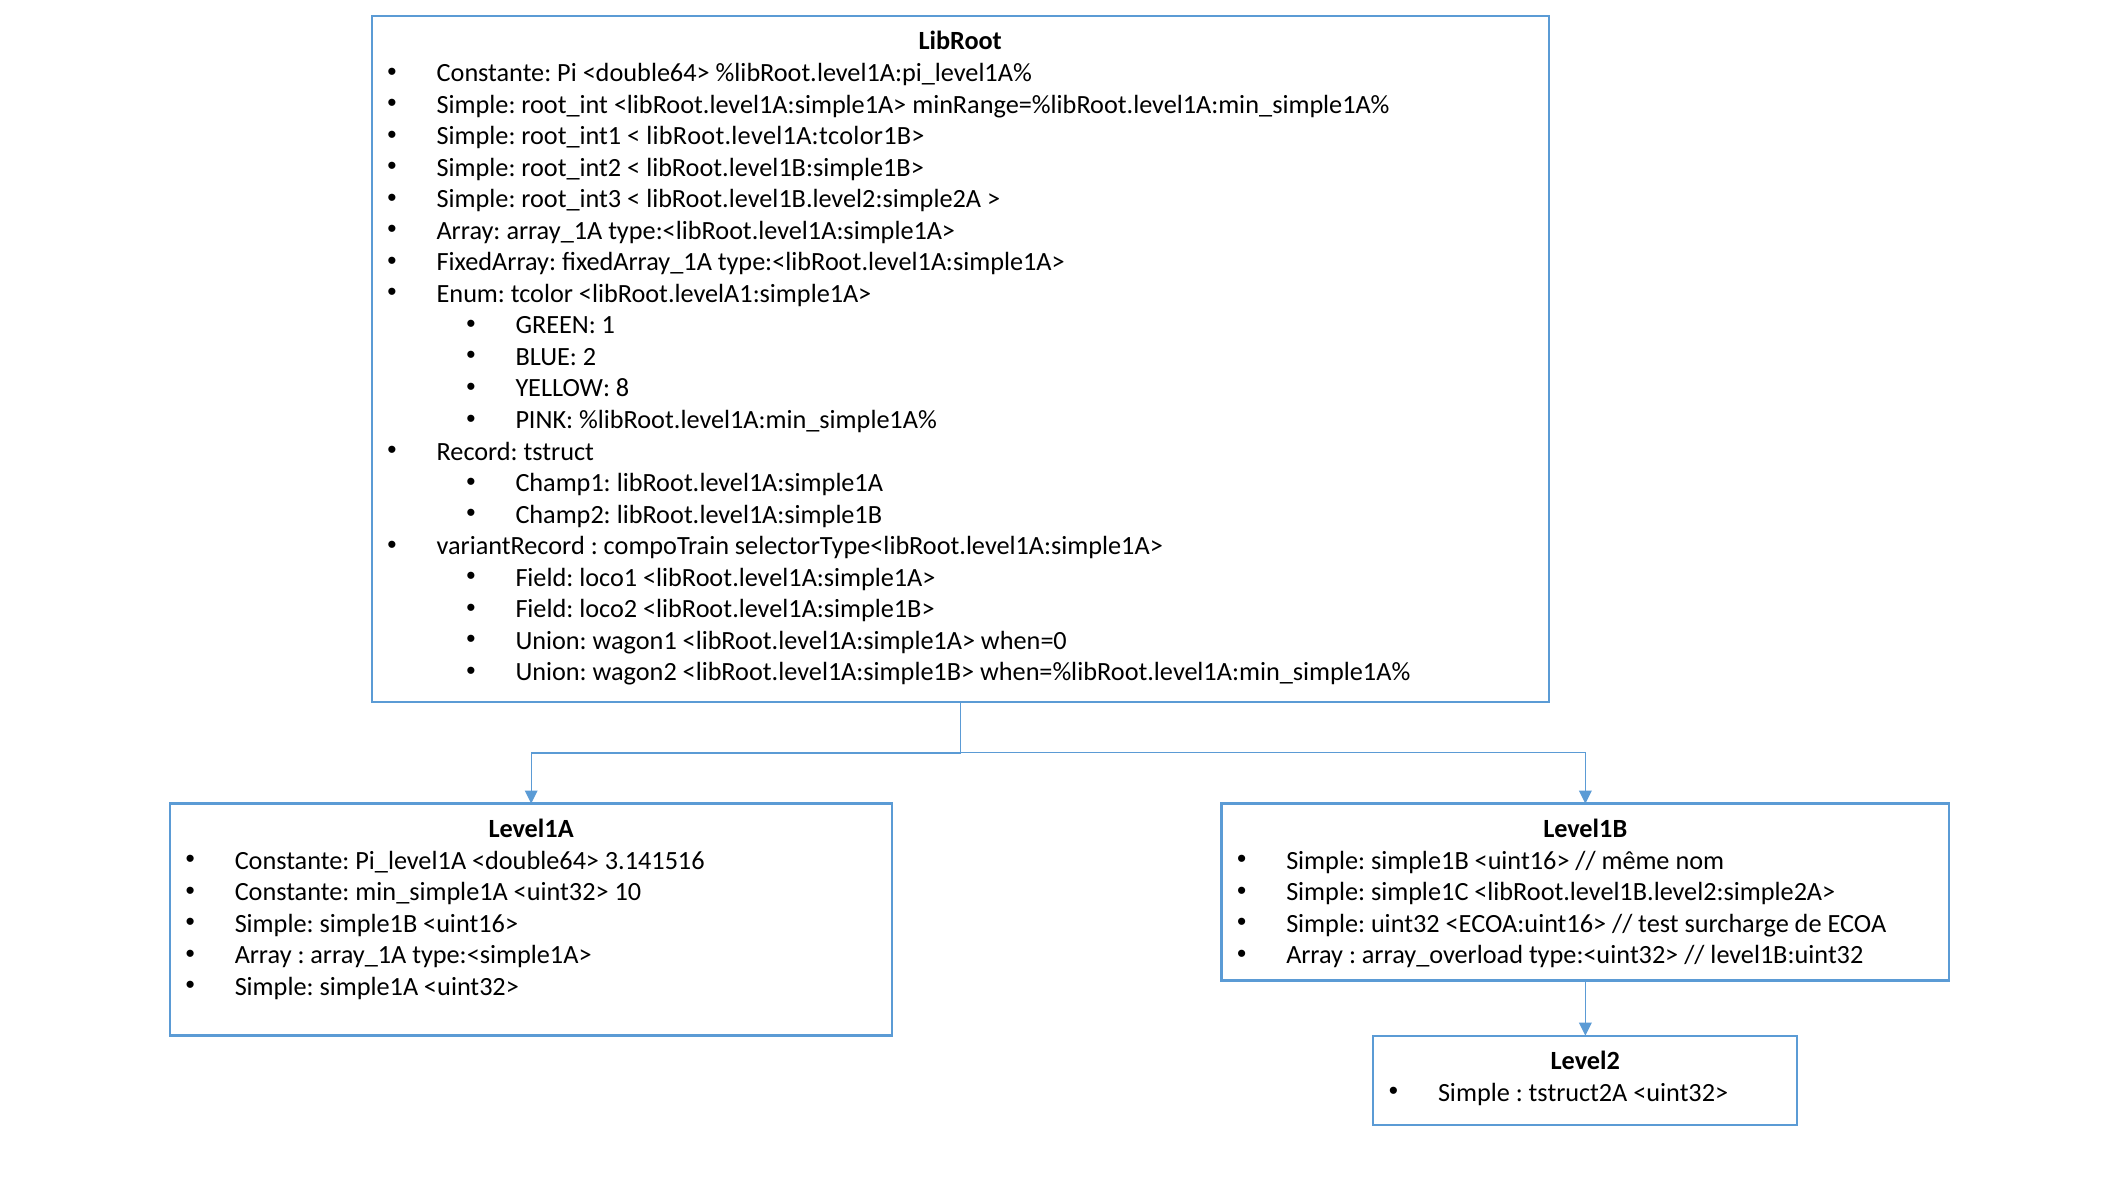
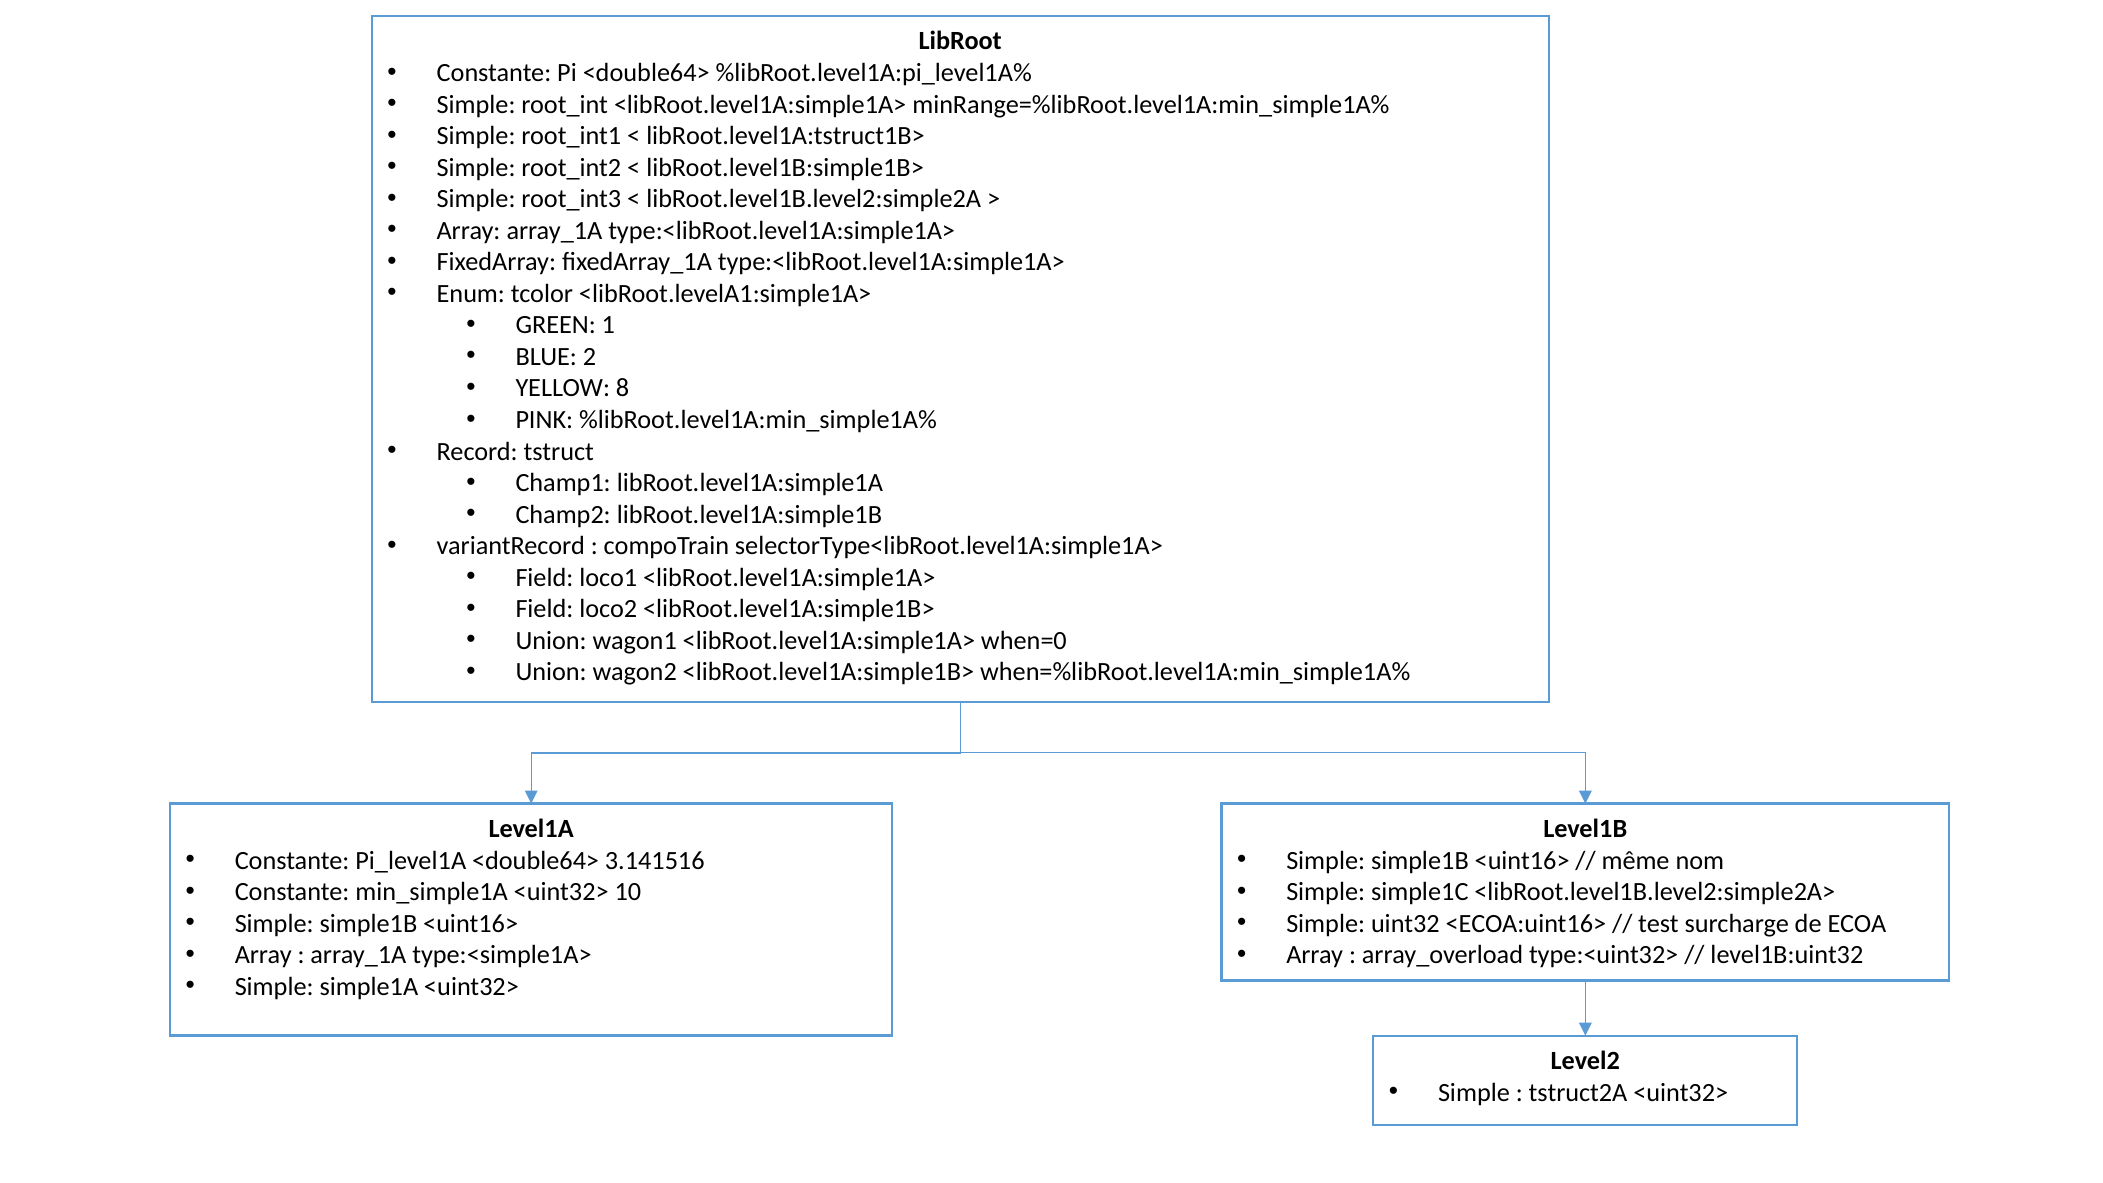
libRoot.level1A:tcolor1B>: libRoot.level1A:tcolor1B> -> libRoot.level1A:tstruct1B>
